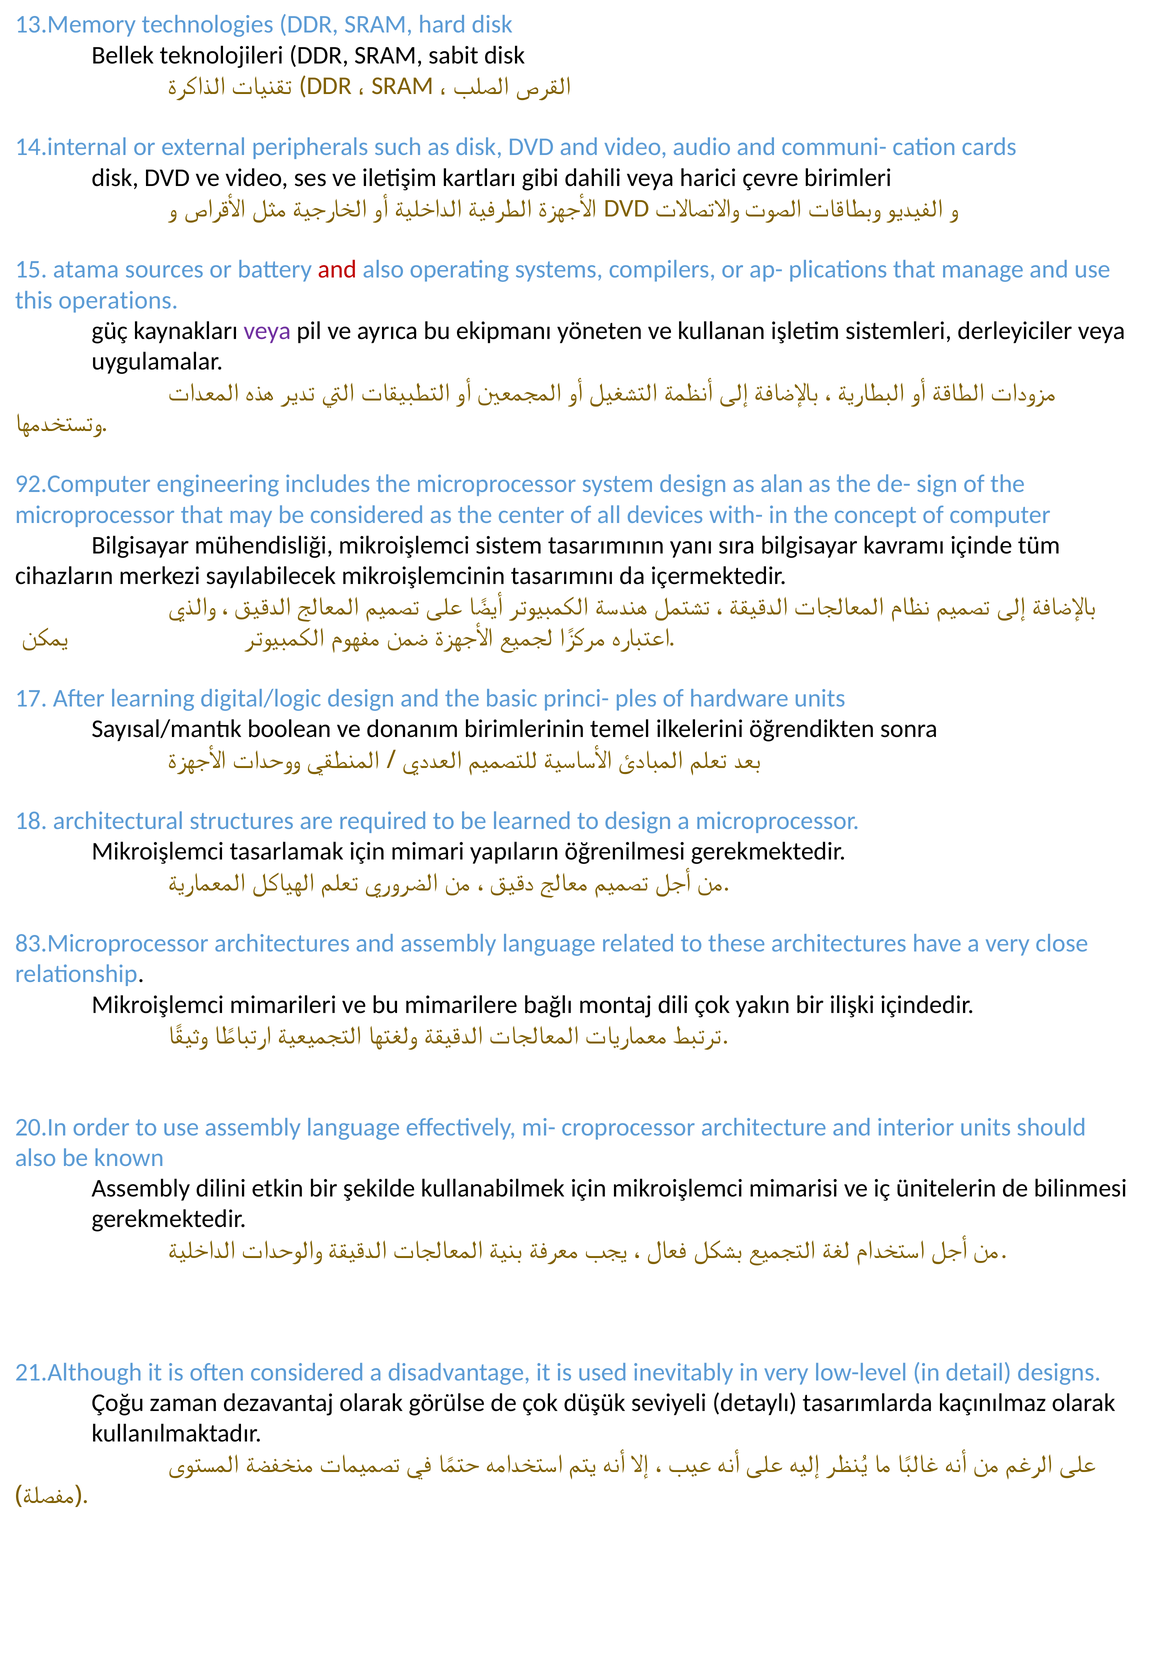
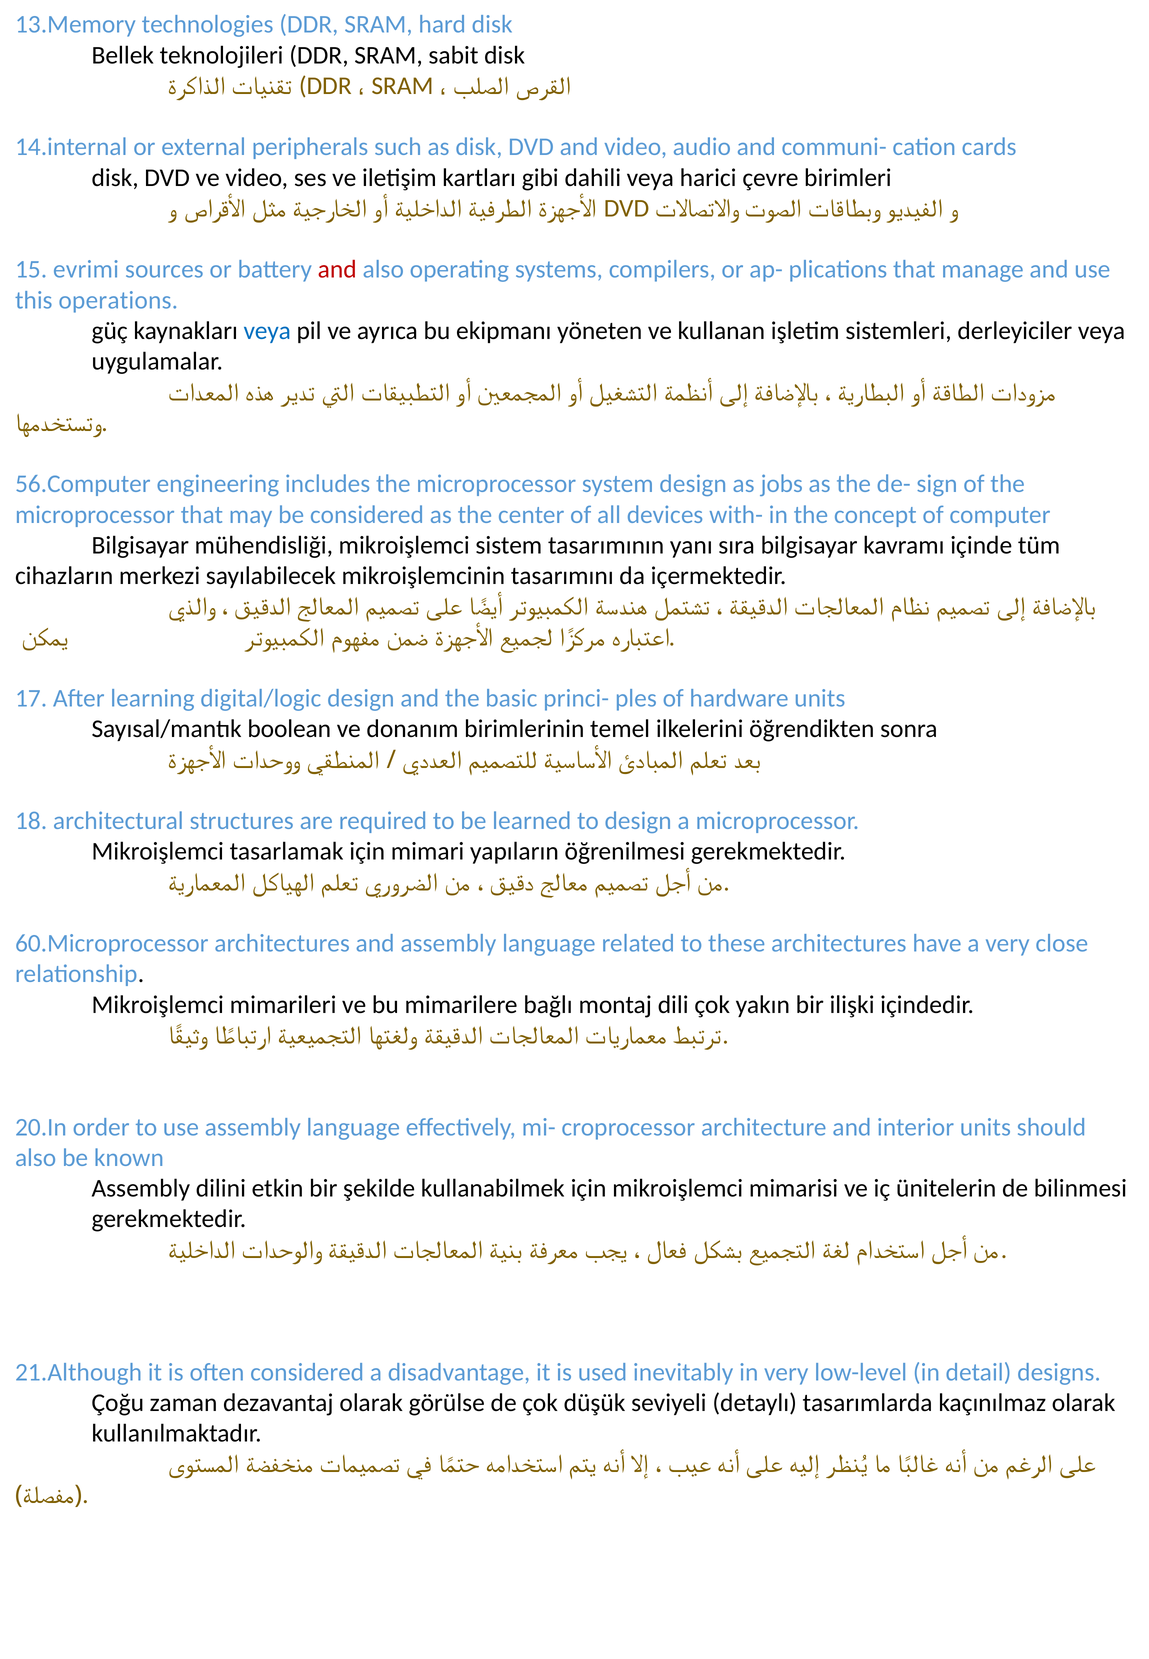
atama: atama -> evrimi
veya at (267, 331) colour: purple -> blue
92.Computer: 92.Computer -> 56.Computer
alan: alan -> jobs
83.Microprocessor: 83.Microprocessor -> 60.Microprocessor
